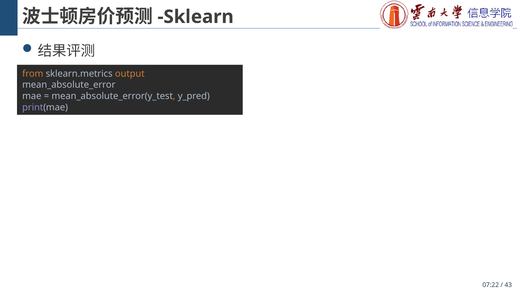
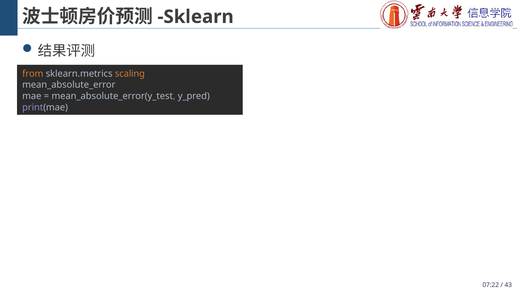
output: output -> scaling
